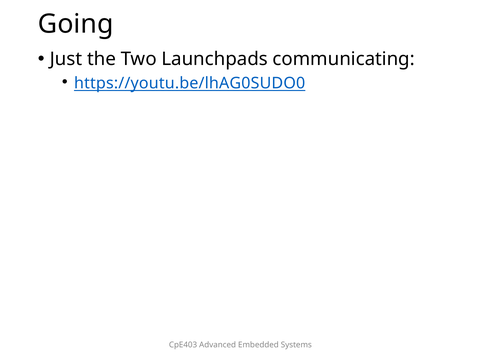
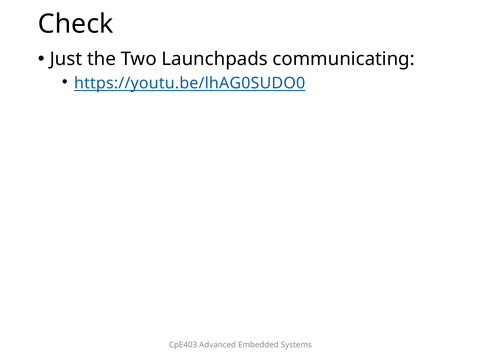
Going: Going -> Check
